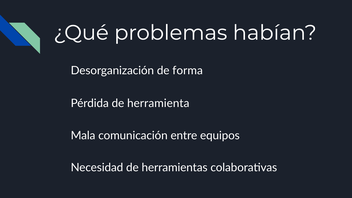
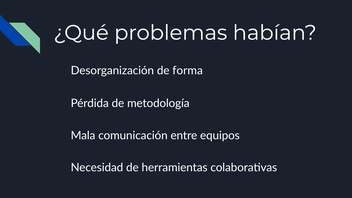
herramienta: herramienta -> metodología
